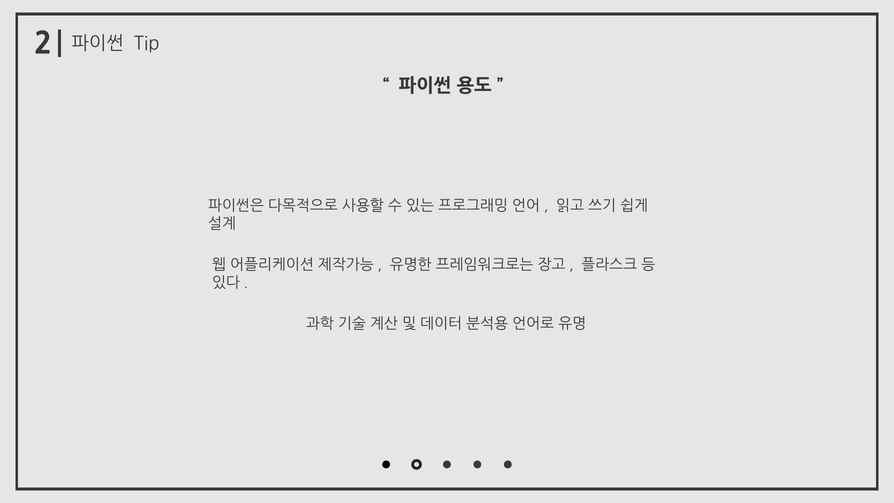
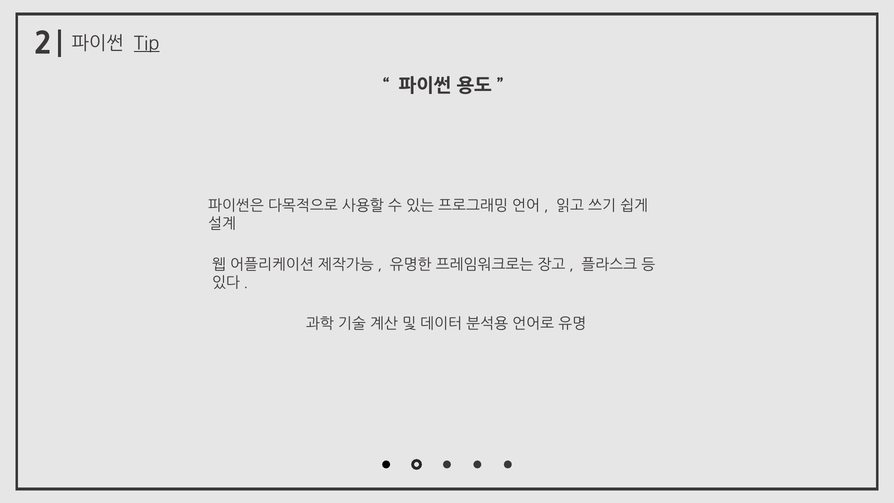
Tip underline: none -> present
